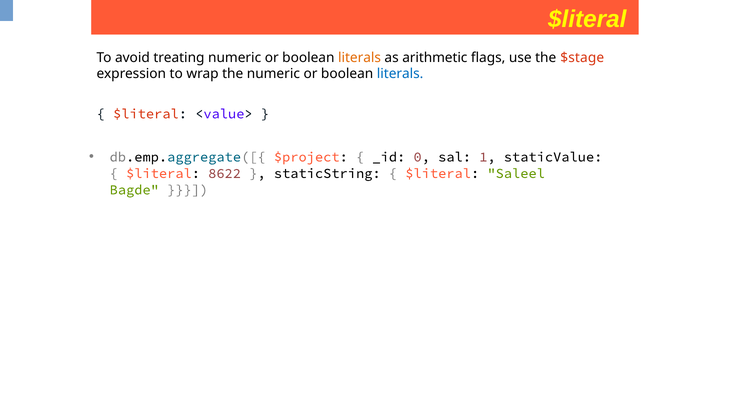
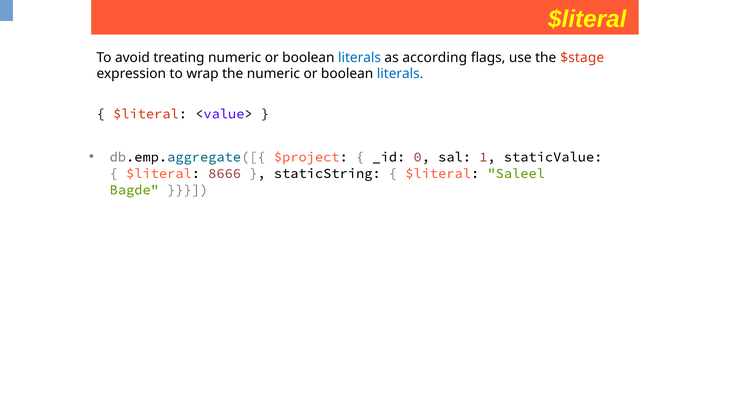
literals at (360, 57) colour: orange -> blue
arithmetic: arithmetic -> according
8622: 8622 -> 8666
